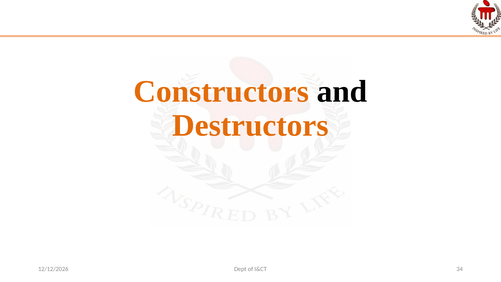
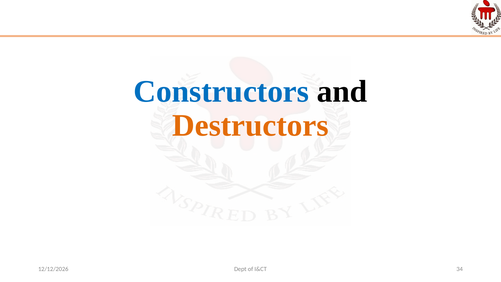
Constructors colour: orange -> blue
